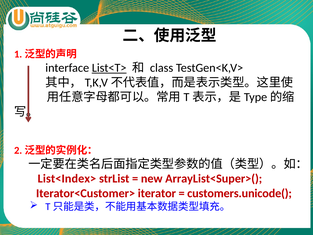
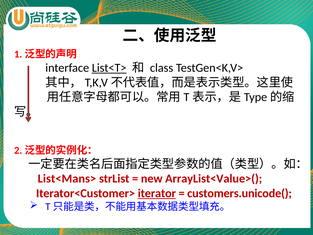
List<Index>: List<Index> -> List<Mans>
ArrayList<Super>(: ArrayList<Super>( -> ArrayList<Value>(
iterator underline: none -> present
